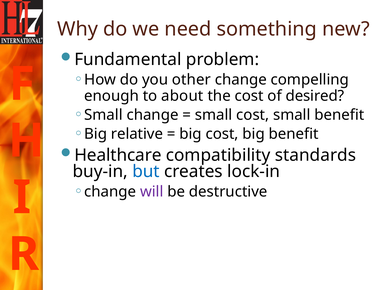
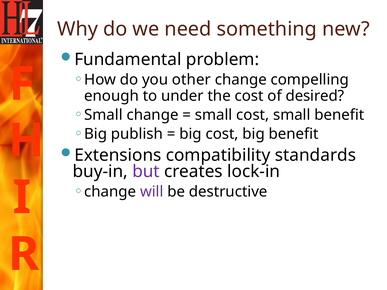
about: about -> under
relative: relative -> publish
Healthcare: Healthcare -> Extensions
but colour: blue -> purple
